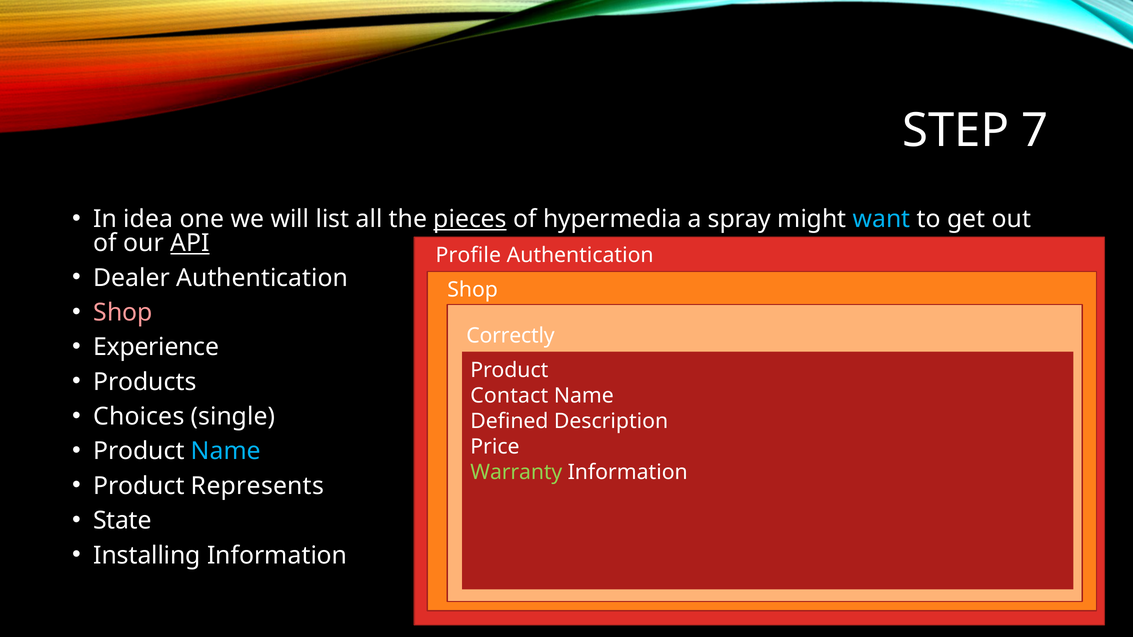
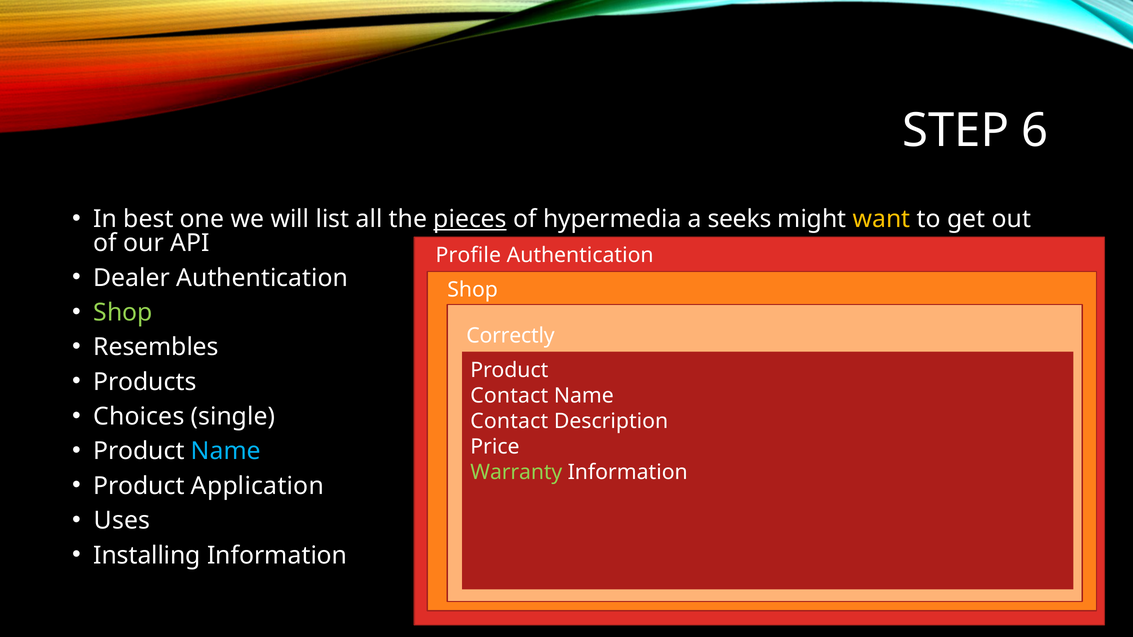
7: 7 -> 6
idea: idea -> best
spray: spray -> seeks
want colour: light blue -> yellow
API underline: present -> none
Shop at (123, 313) colour: pink -> light green
Experience: Experience -> Resembles
Defined at (509, 421): Defined -> Contact
Represents: Represents -> Application
State: State -> Uses
